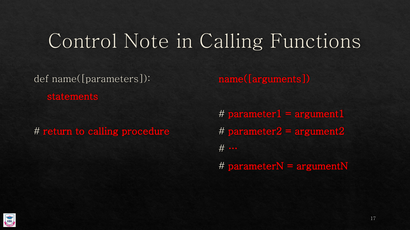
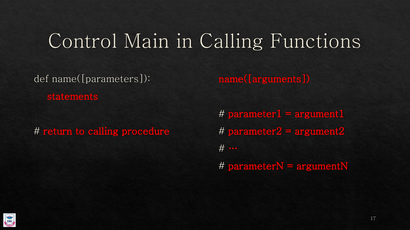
Note: Note -> Main
